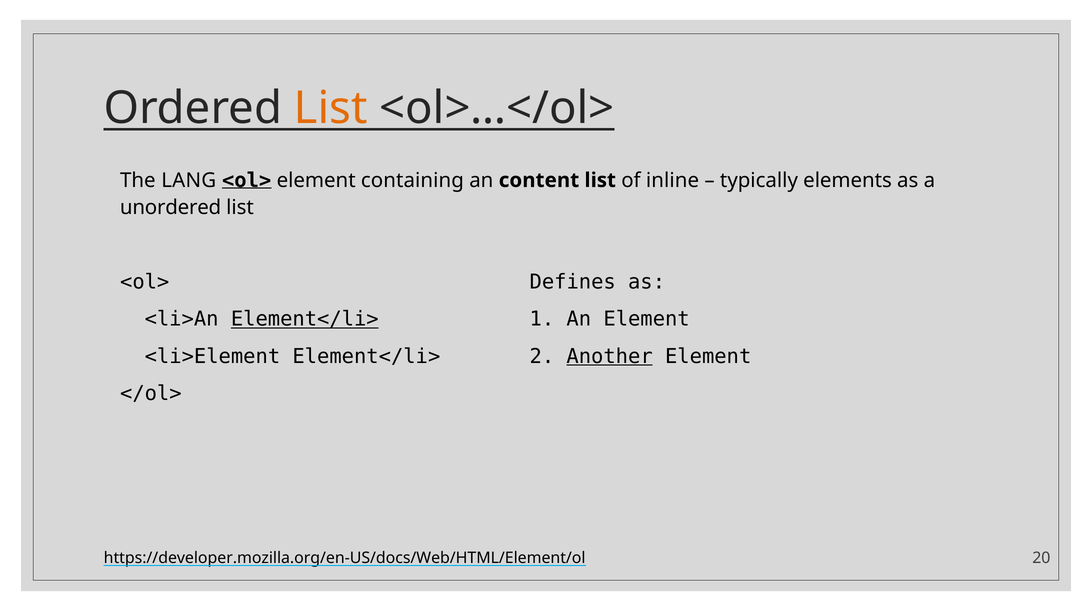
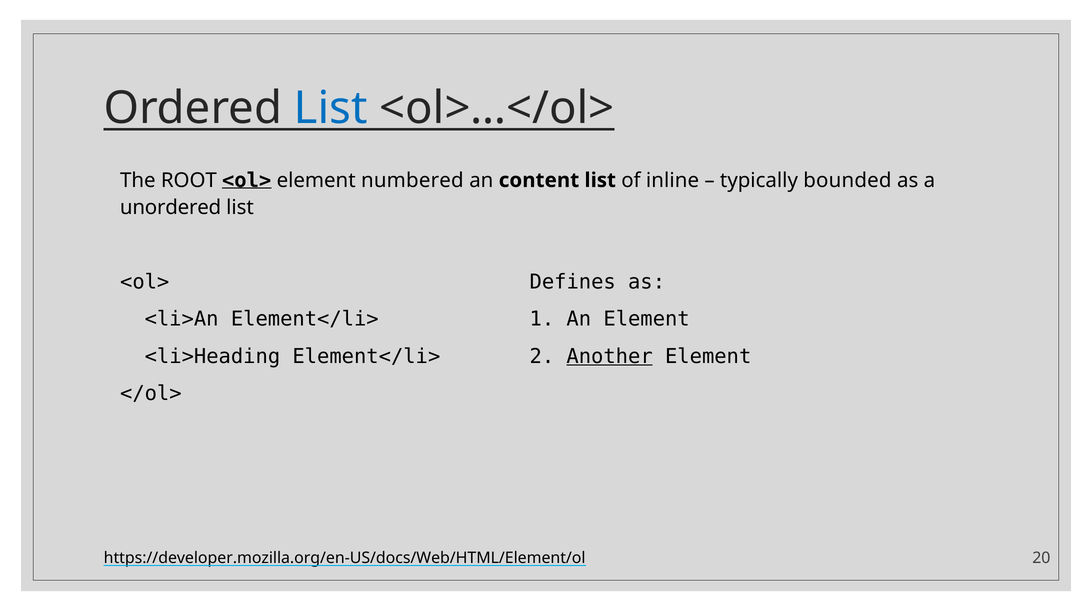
List at (331, 109) colour: orange -> blue
LANG: LANG -> ROOT
containing: containing -> numbered
elements: elements -> bounded
Element</li> at (305, 319) underline: present -> none
<li>Element: <li>Element -> <li>Heading
